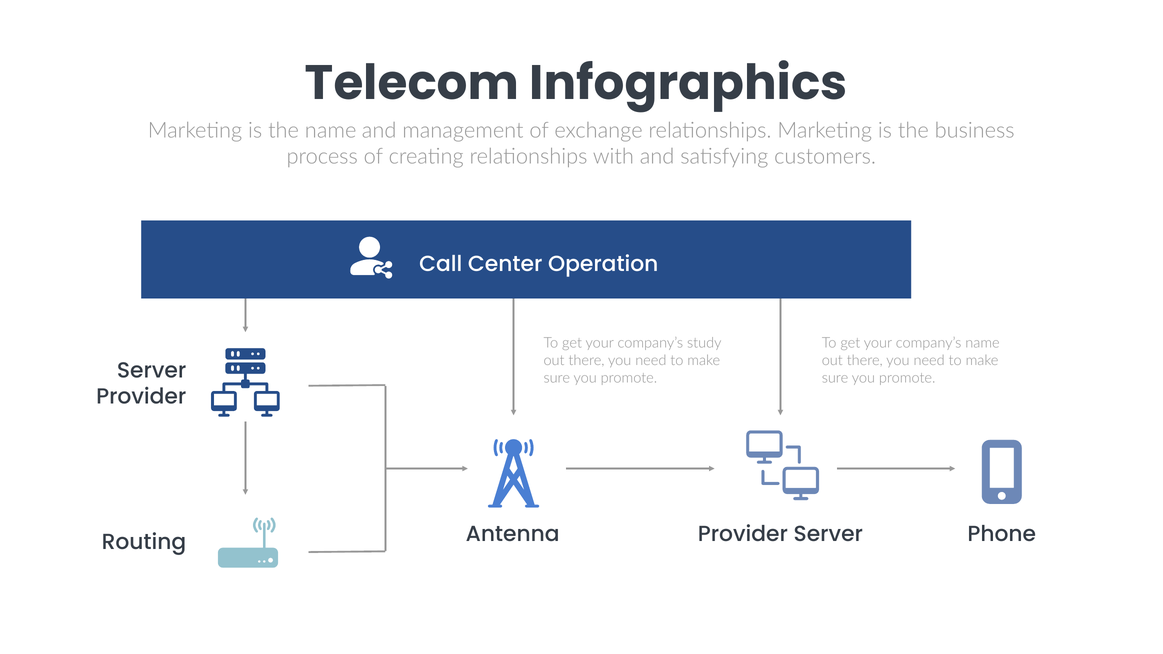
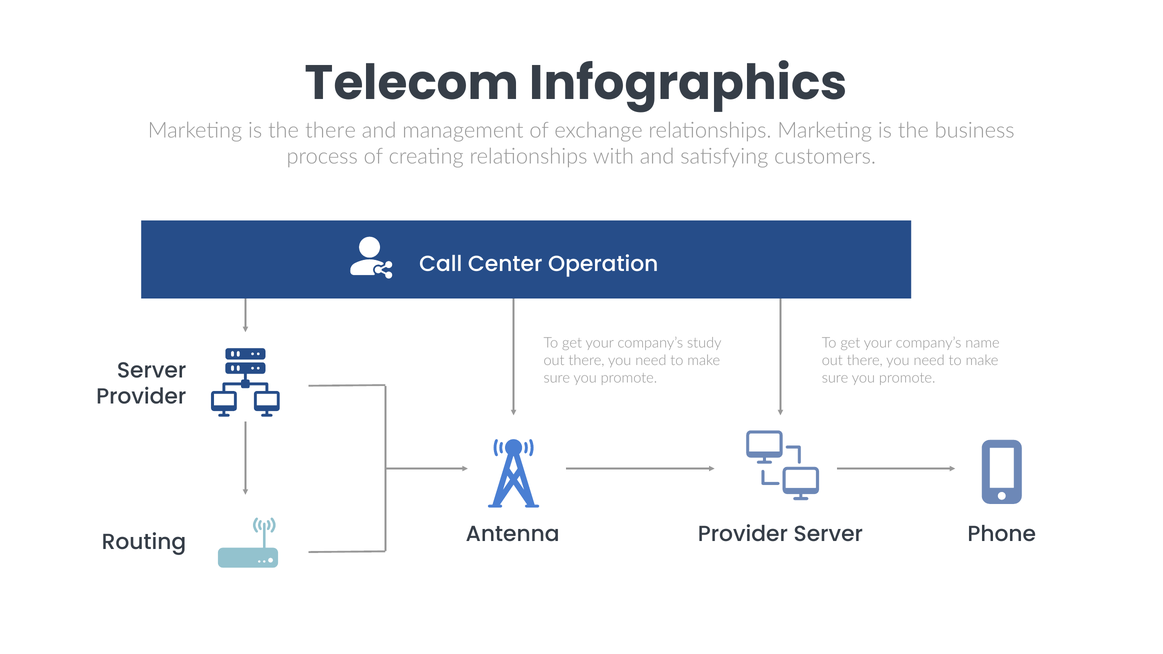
the name: name -> there
